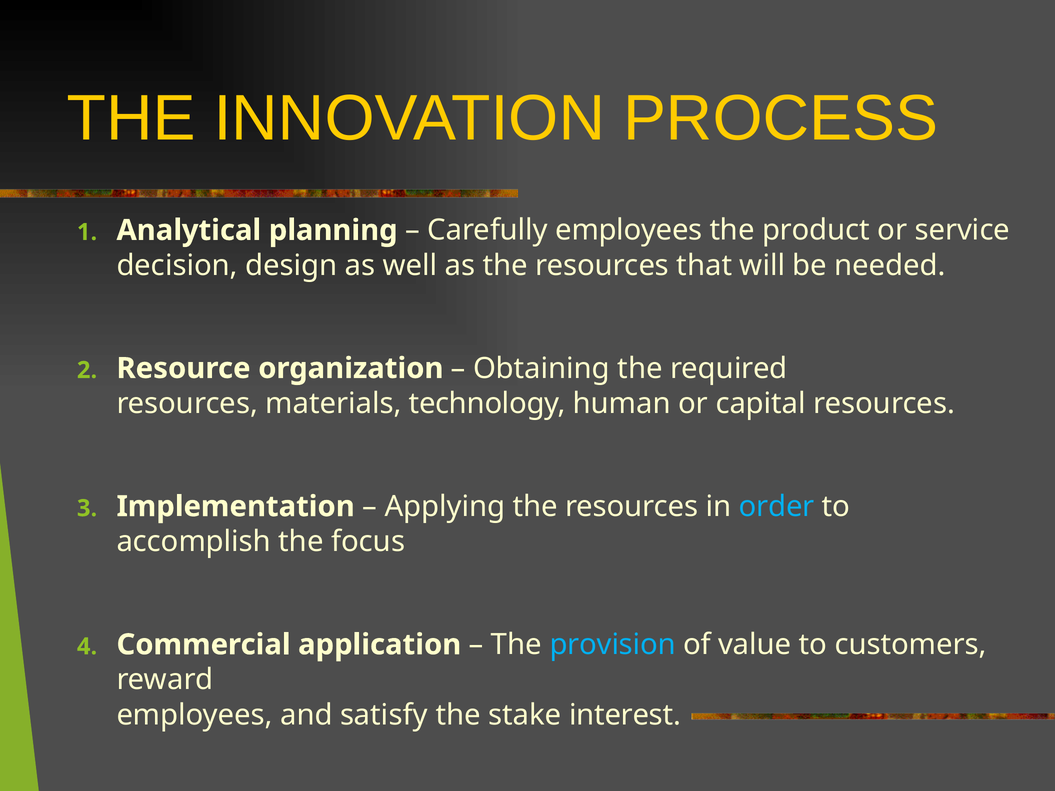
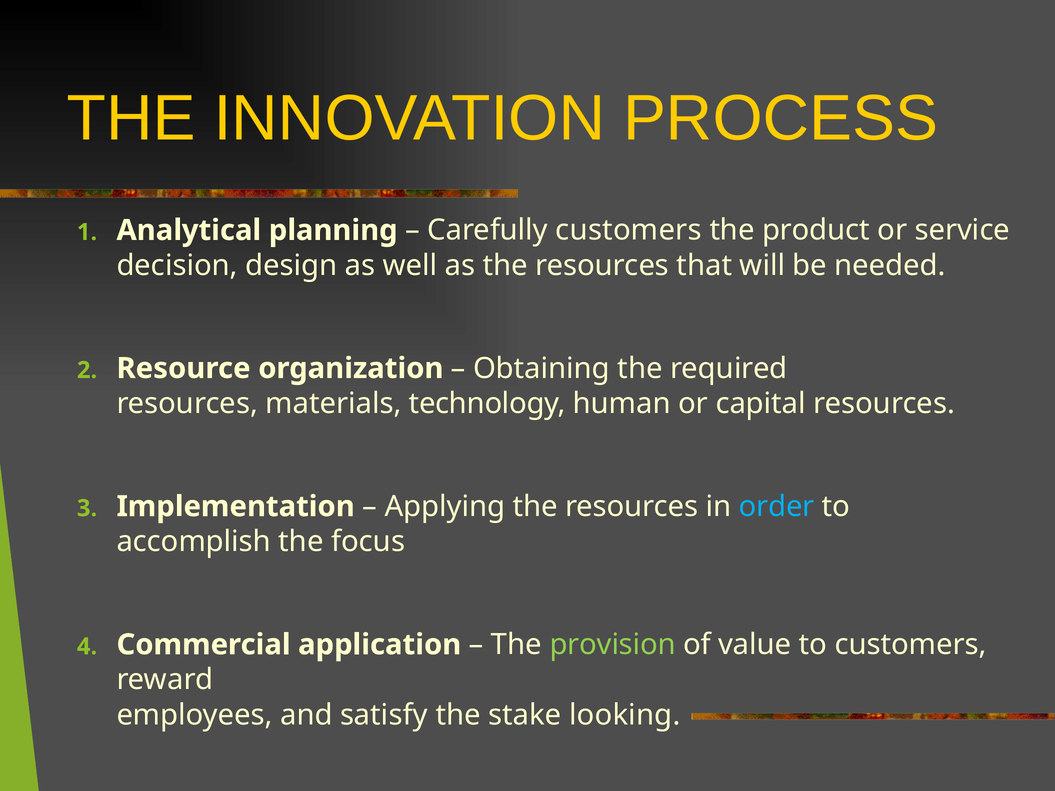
Carefully employees: employees -> customers
provision colour: light blue -> light green
interest: interest -> looking
